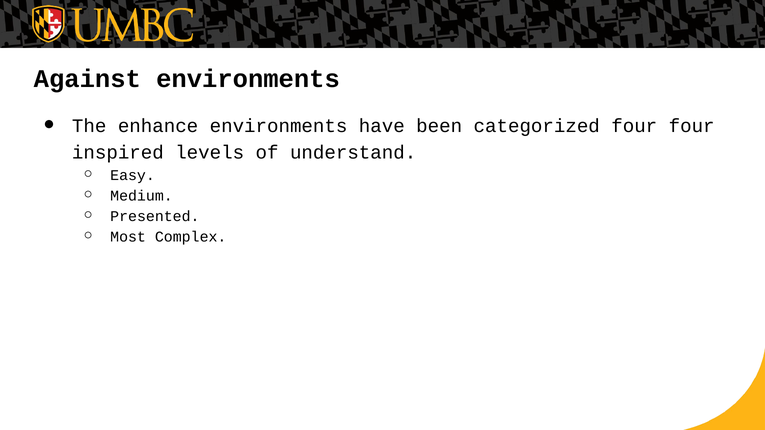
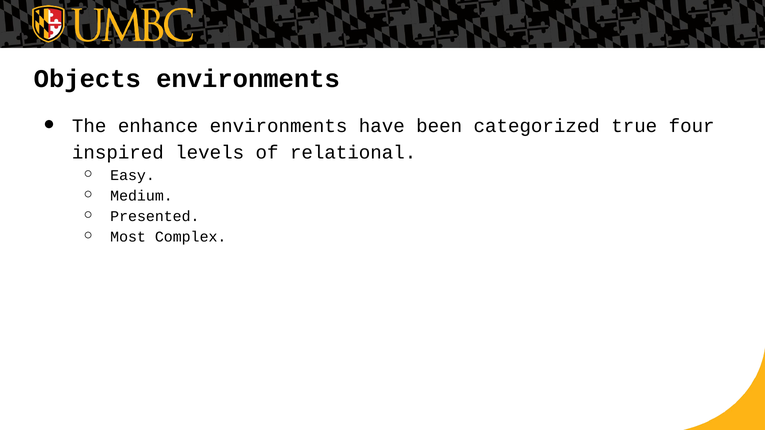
Against: Against -> Objects
categorized four: four -> true
understand: understand -> relational
